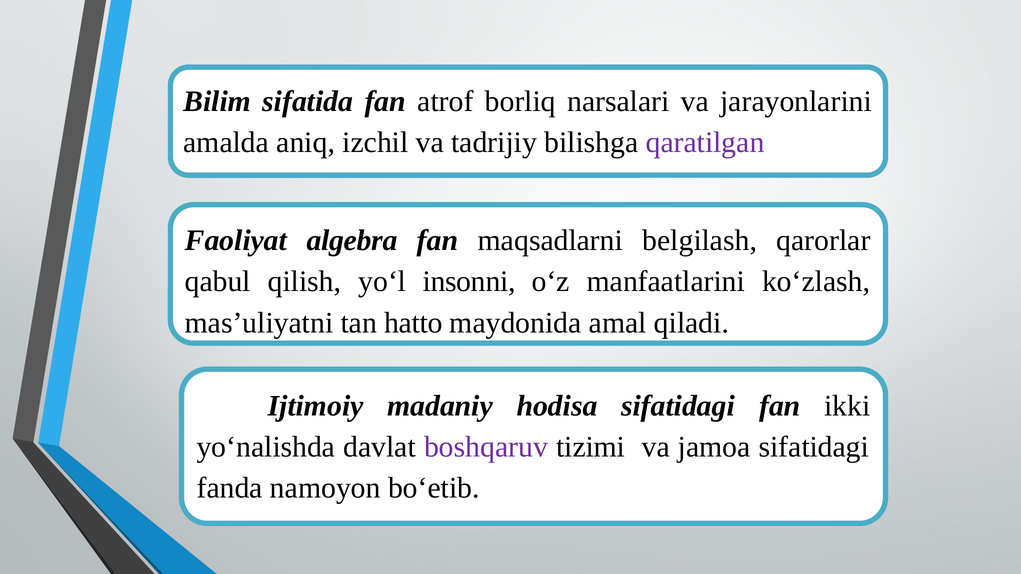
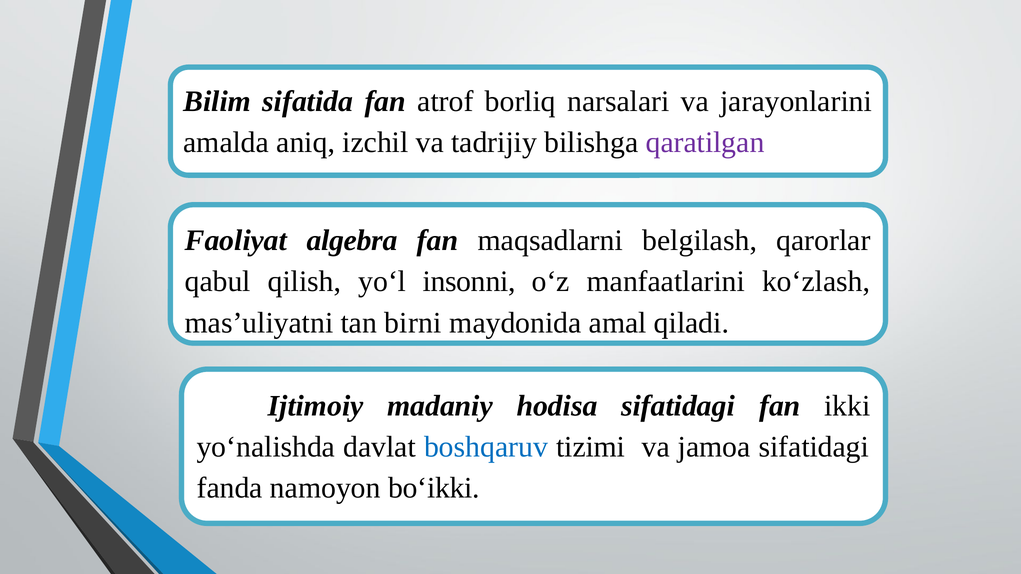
hatto: hatto -> birni
boshqaruv colour: purple -> blue
bo‘etib: bo‘etib -> bo‘ikki
